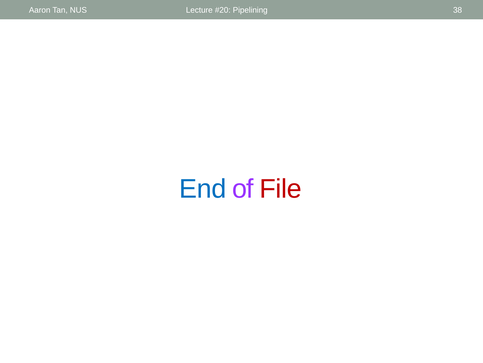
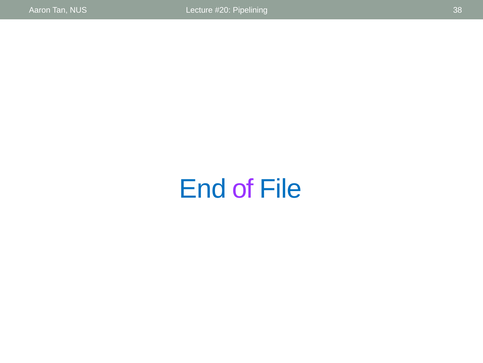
File colour: red -> blue
